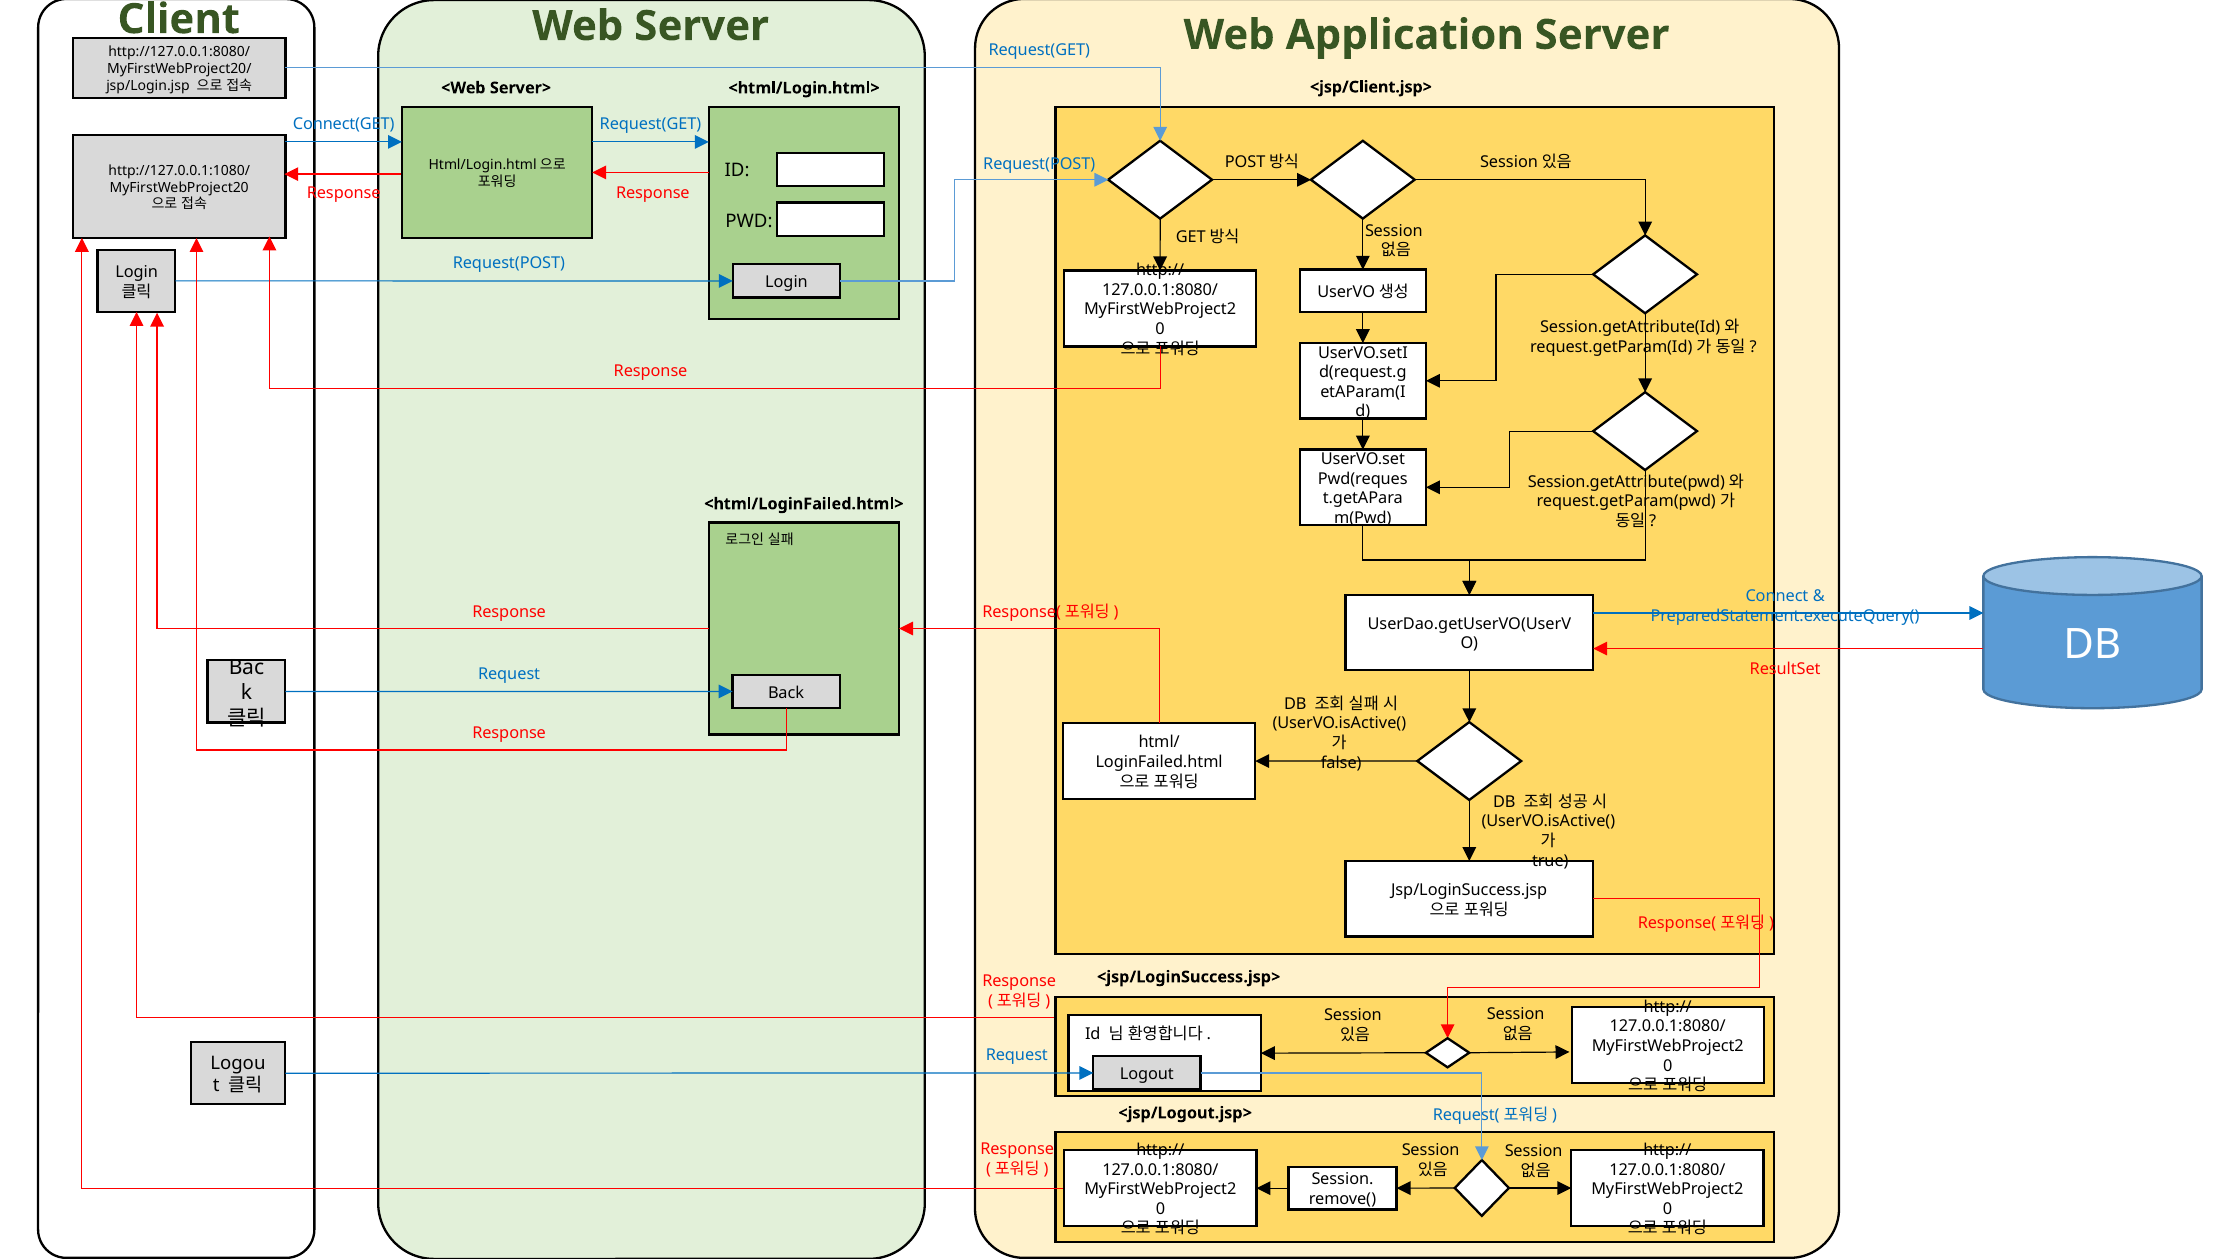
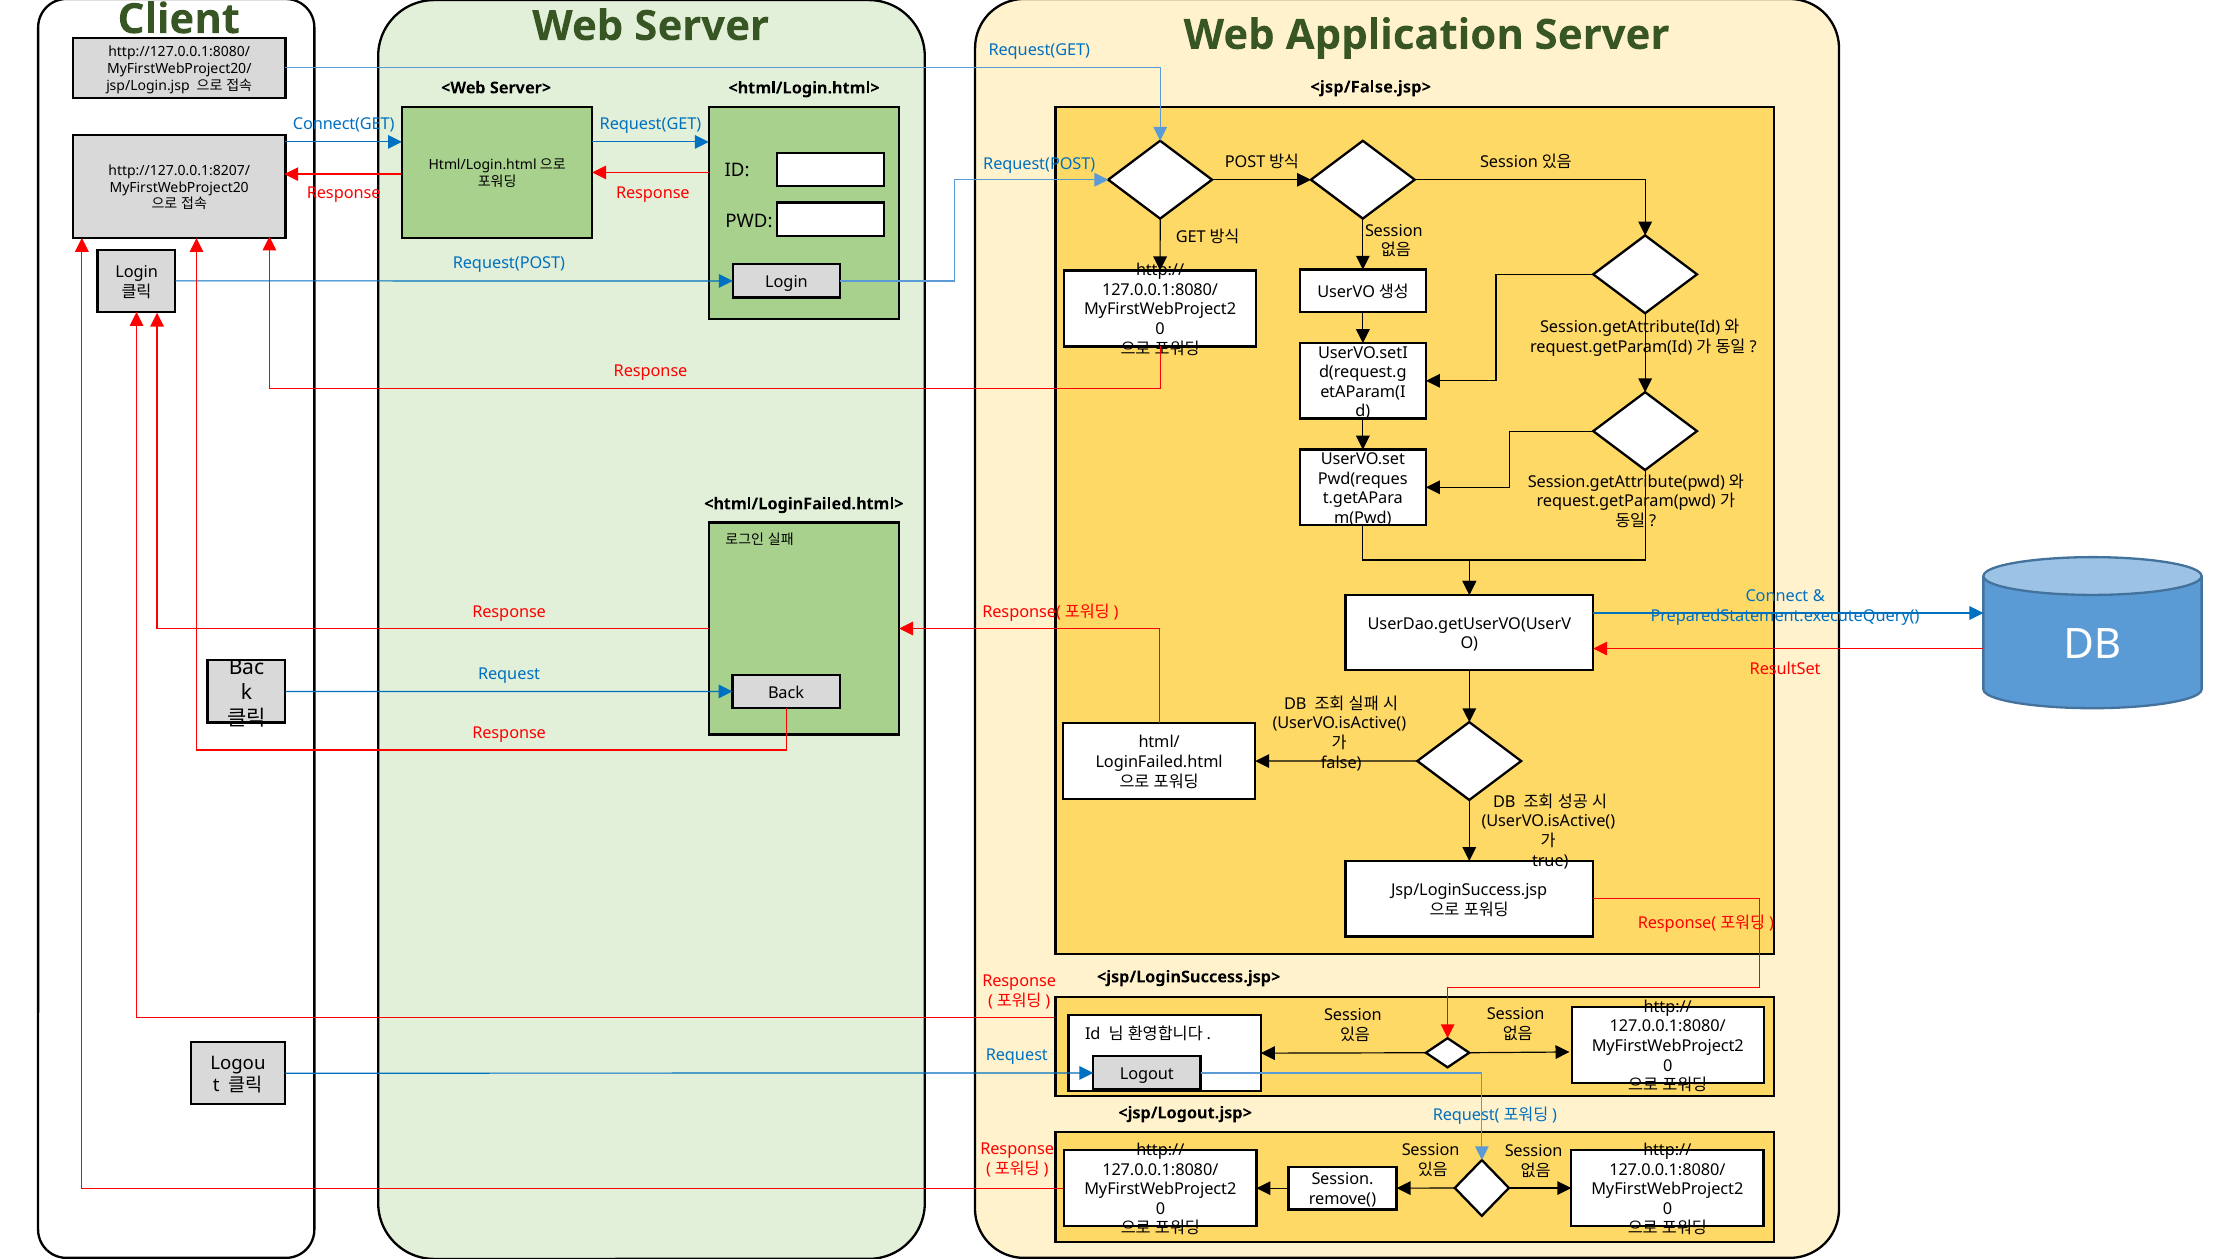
<jsp/Client.jsp>: <jsp/Client.jsp> -> <jsp/False.jsp>
http://127.0.0.1:1080/: http://127.0.0.1:1080/ -> http://127.0.0.1:8207/
